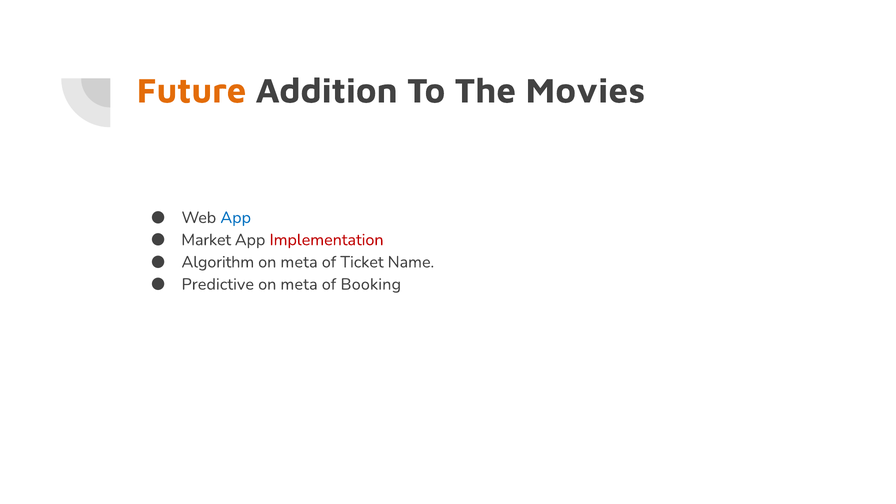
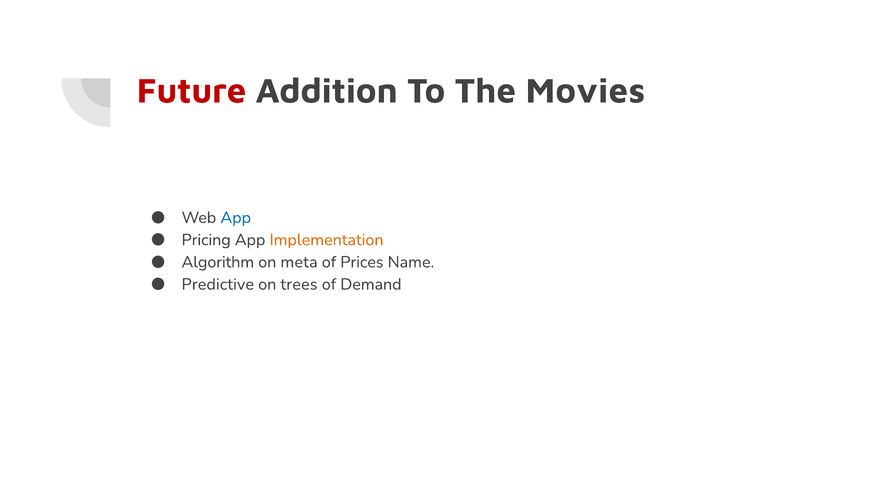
Future colour: orange -> red
Market: Market -> Pricing
Implementation colour: red -> orange
Ticket: Ticket -> Prices
meta at (299, 284): meta -> trees
Booking: Booking -> Demand
